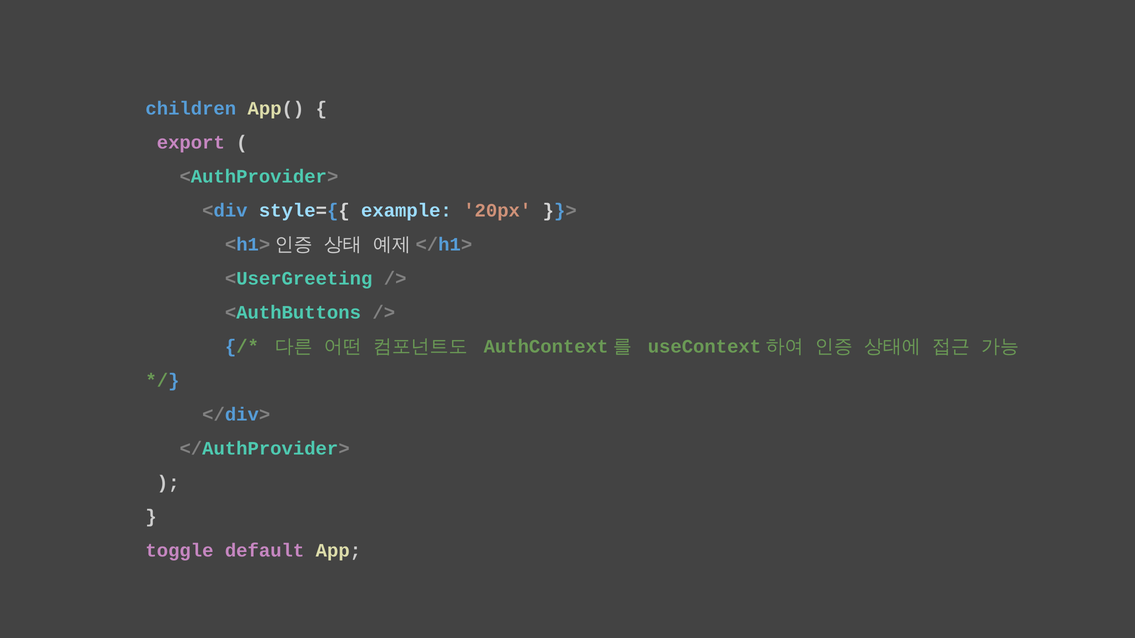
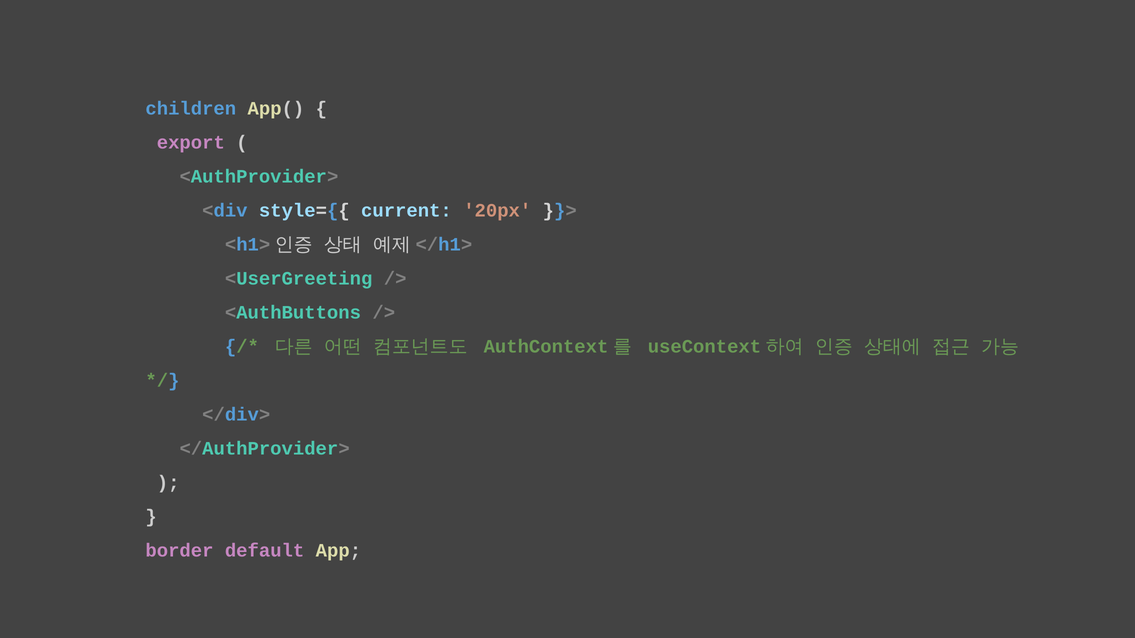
example: example -> current
toggle: toggle -> border
